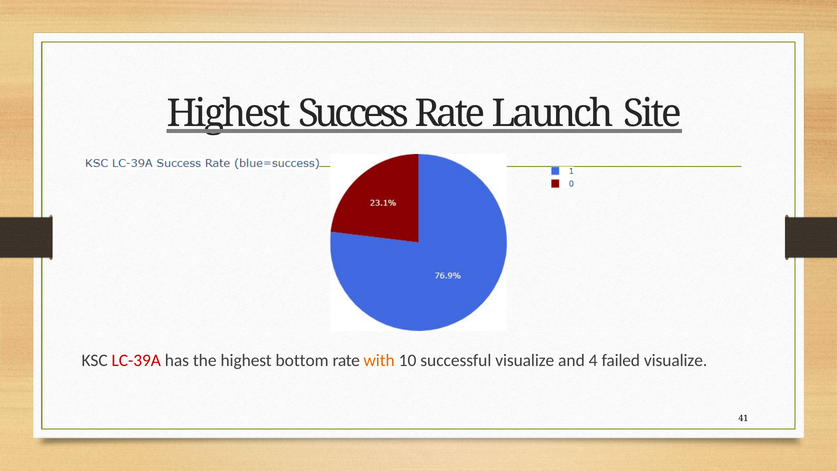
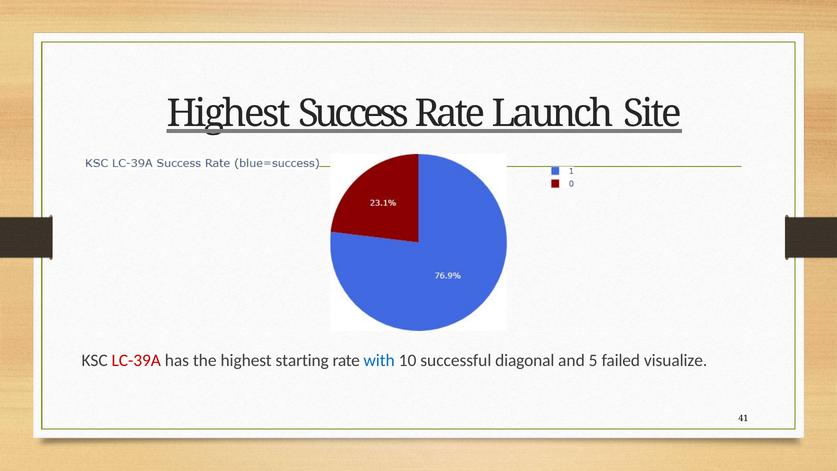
bottom: bottom -> starting
with colour: orange -> blue
successful visualize: visualize -> diagonal
4: 4 -> 5
